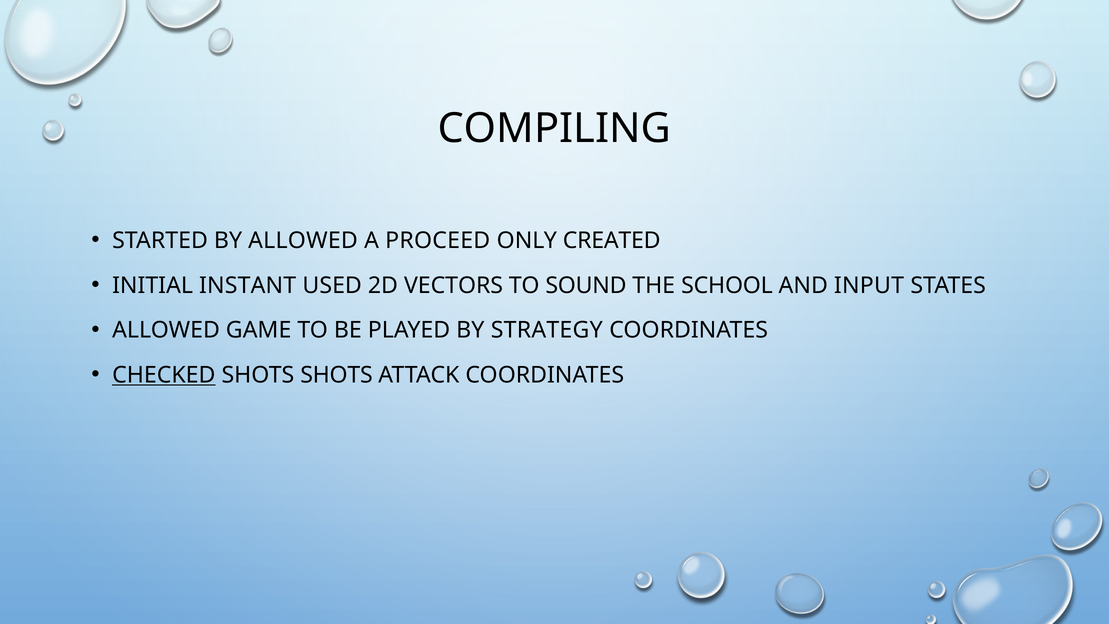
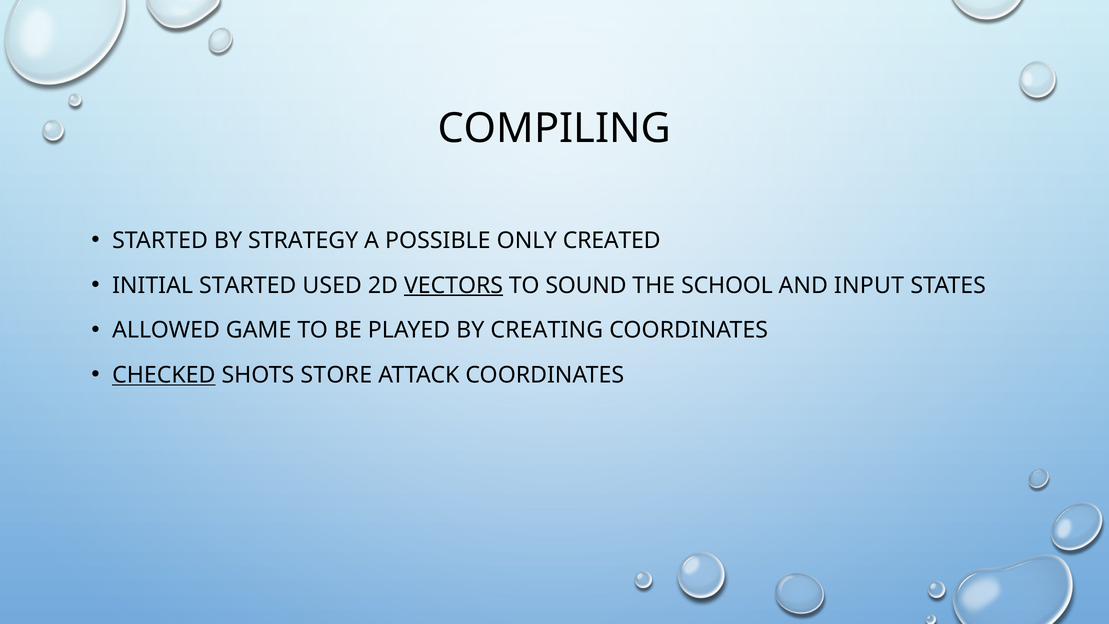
BY ALLOWED: ALLOWED -> STRATEGY
PROCEED: PROCEED -> POSSIBLE
INITIAL INSTANT: INSTANT -> STARTED
VECTORS underline: none -> present
STRATEGY: STRATEGY -> CREATING
SHOTS SHOTS: SHOTS -> STORE
